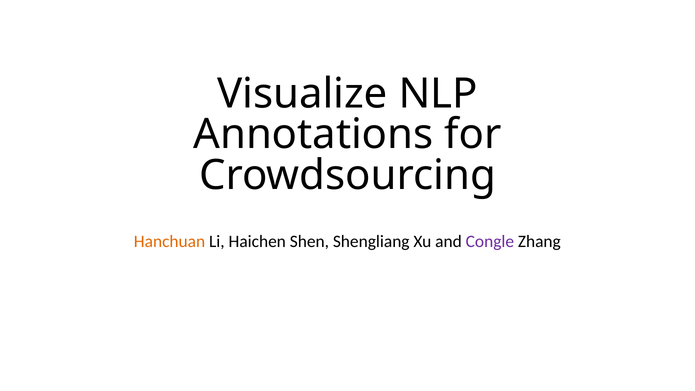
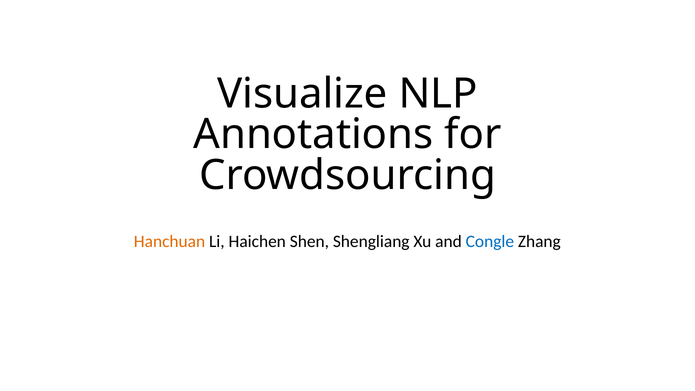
Congle colour: purple -> blue
